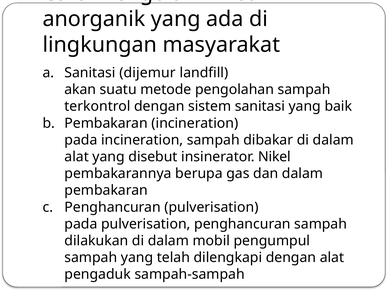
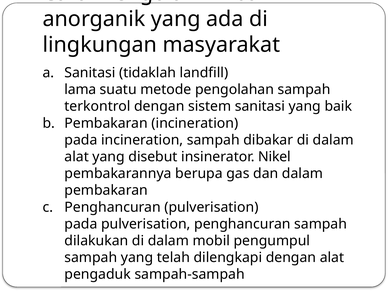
dijemur: dijemur -> tidaklah
akan: akan -> lama
